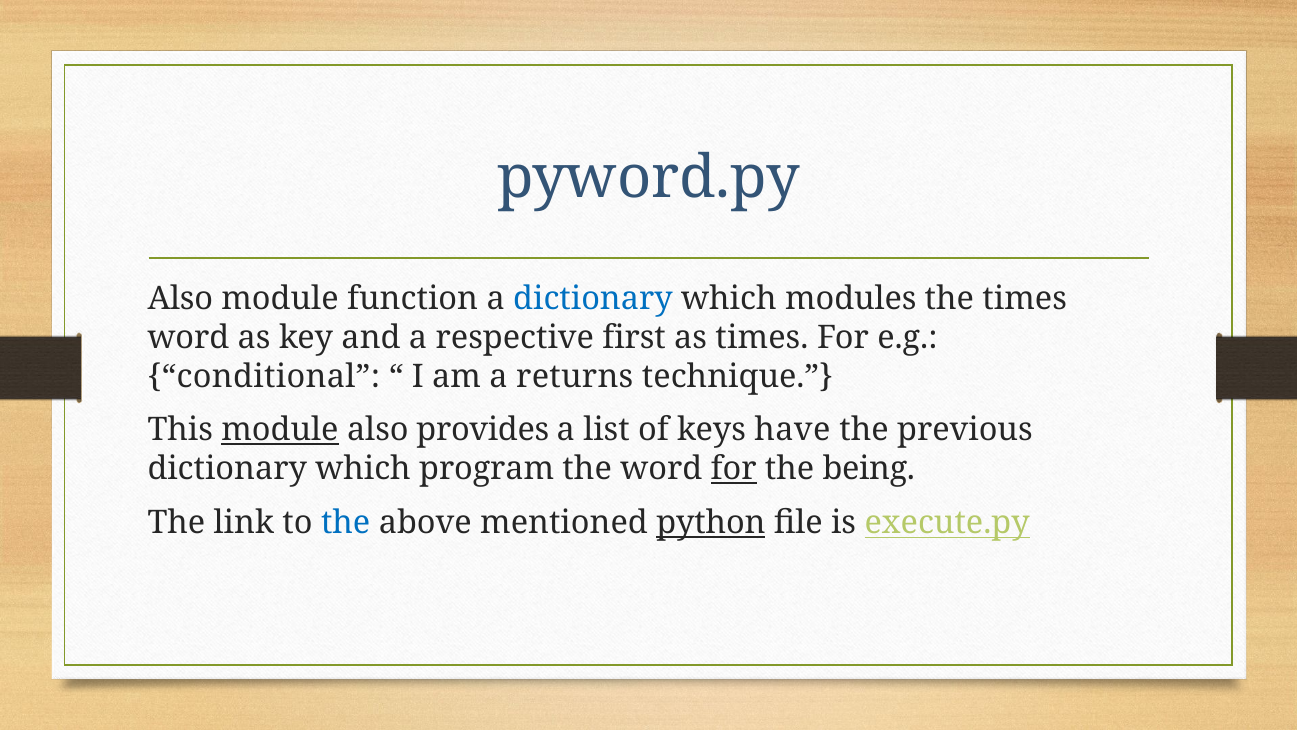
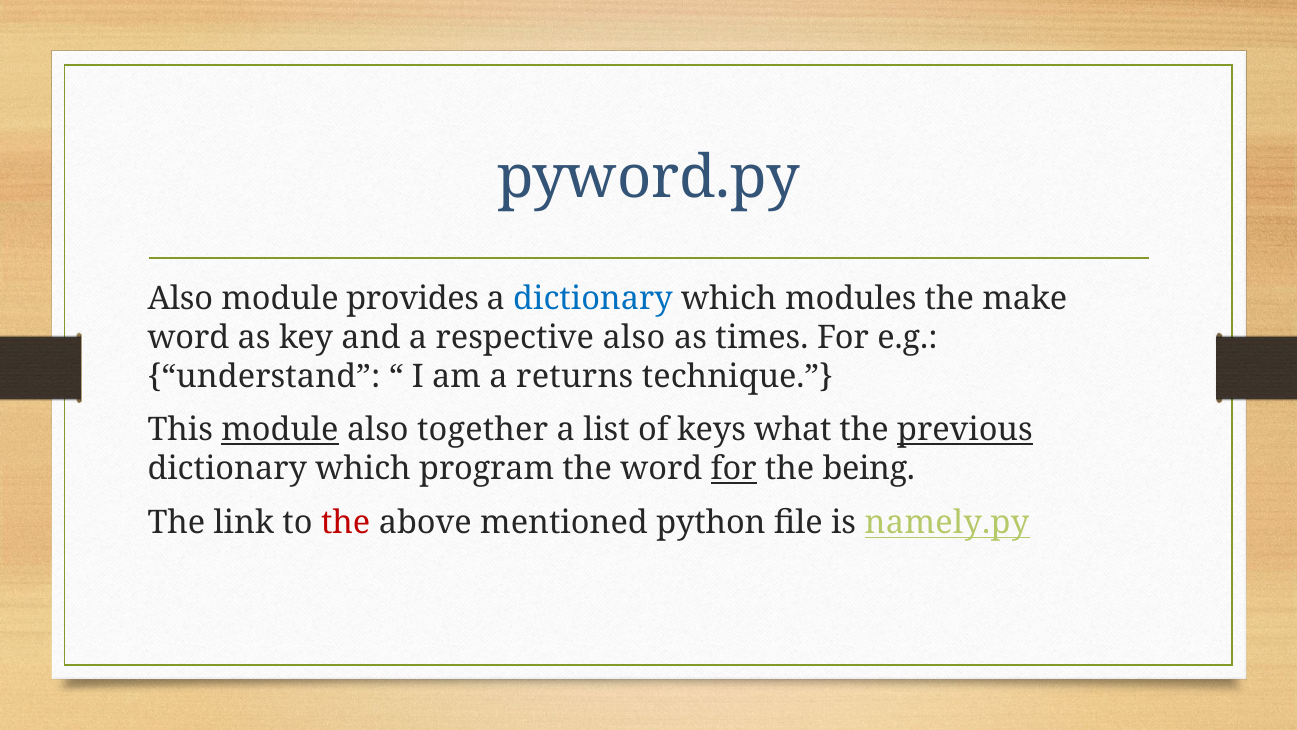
function: function -> provides
the times: times -> make
respective first: first -> also
conditional: conditional -> understand
provides: provides -> together
have: have -> what
previous underline: none -> present
the at (346, 522) colour: blue -> red
python underline: present -> none
execute.py: execute.py -> namely.py
